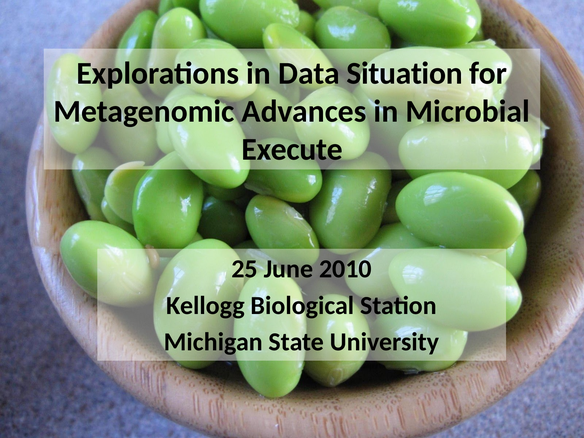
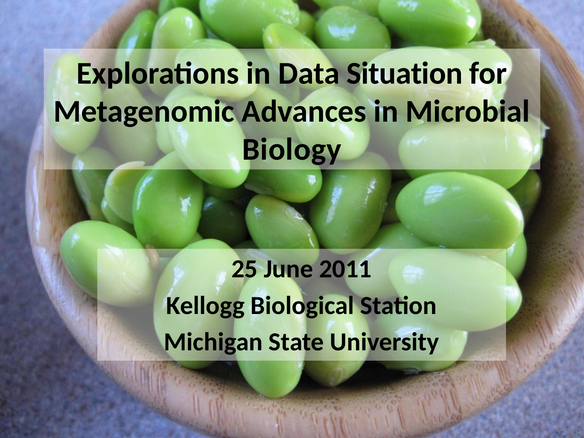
Execute: Execute -> Biology
2010: 2010 -> 2011
